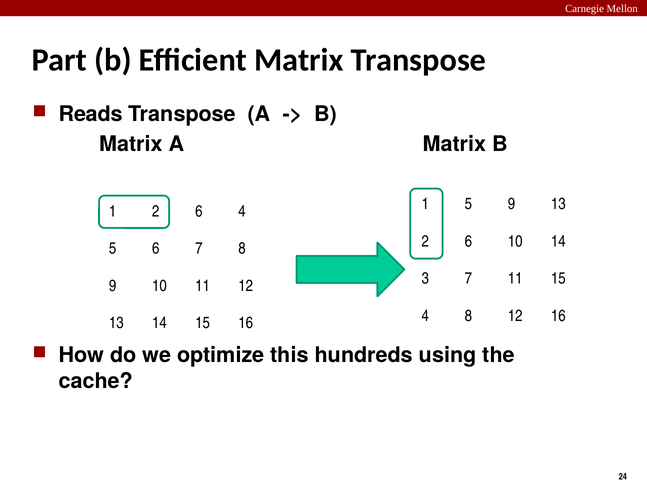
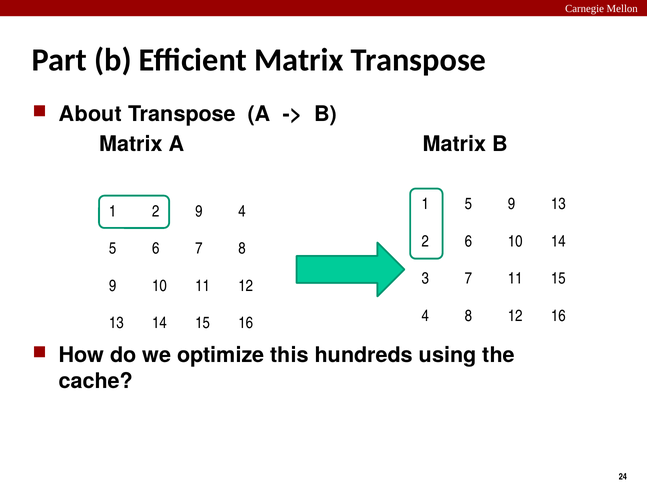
Reads: Reads -> About
1 2 6: 6 -> 9
